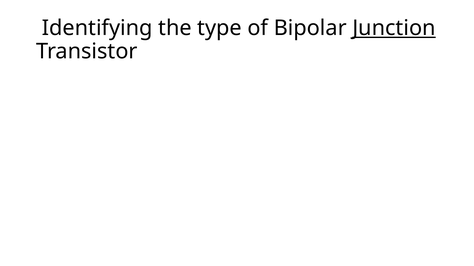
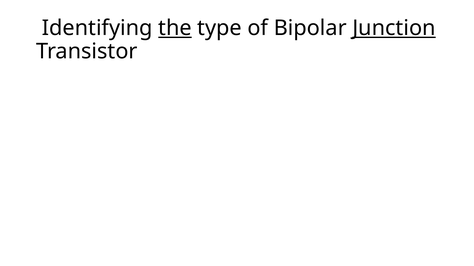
the underline: none -> present
